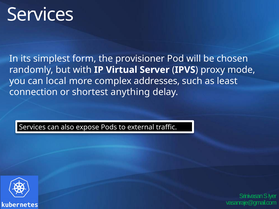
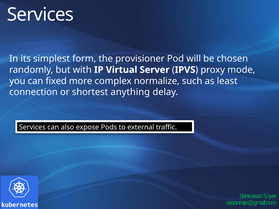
local: local -> fixed
addresses: addresses -> normalize
